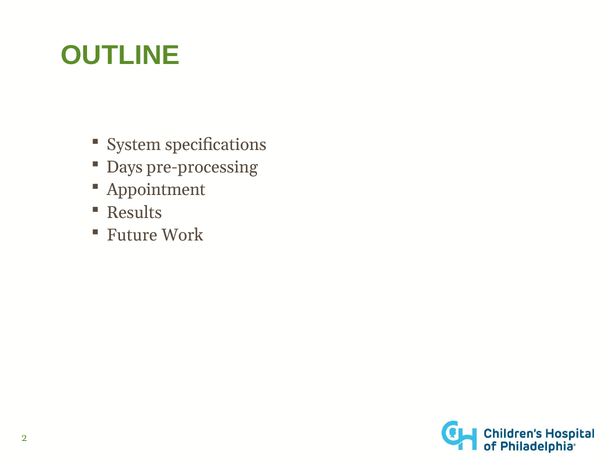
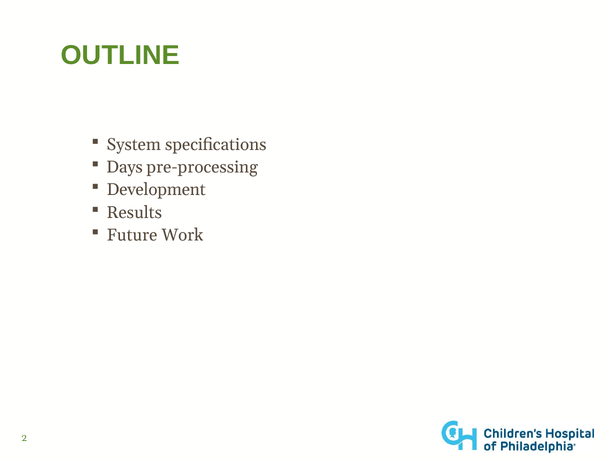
Appointment: Appointment -> Development
